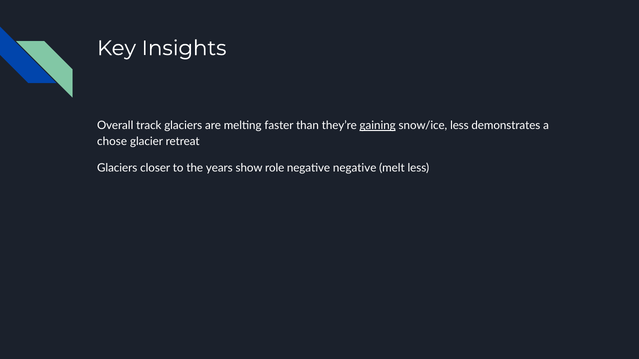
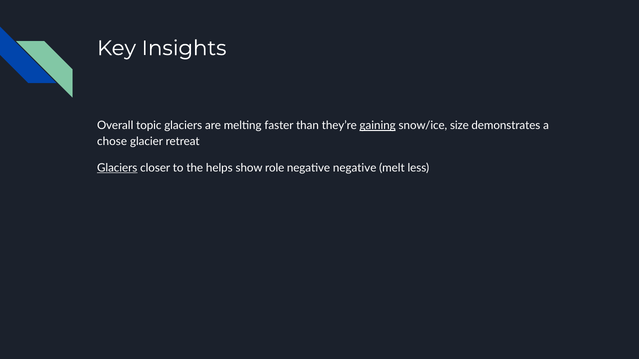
track: track -> topic
snow/ice less: less -> size
Glaciers at (117, 168) underline: none -> present
years: years -> helps
